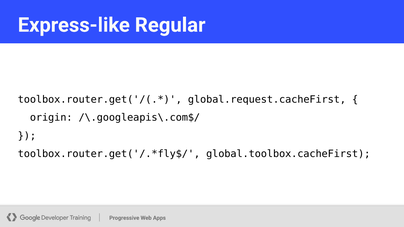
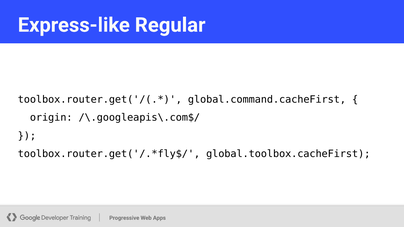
global.request.cacheFirst: global.request.cacheFirst -> global.command.cacheFirst
